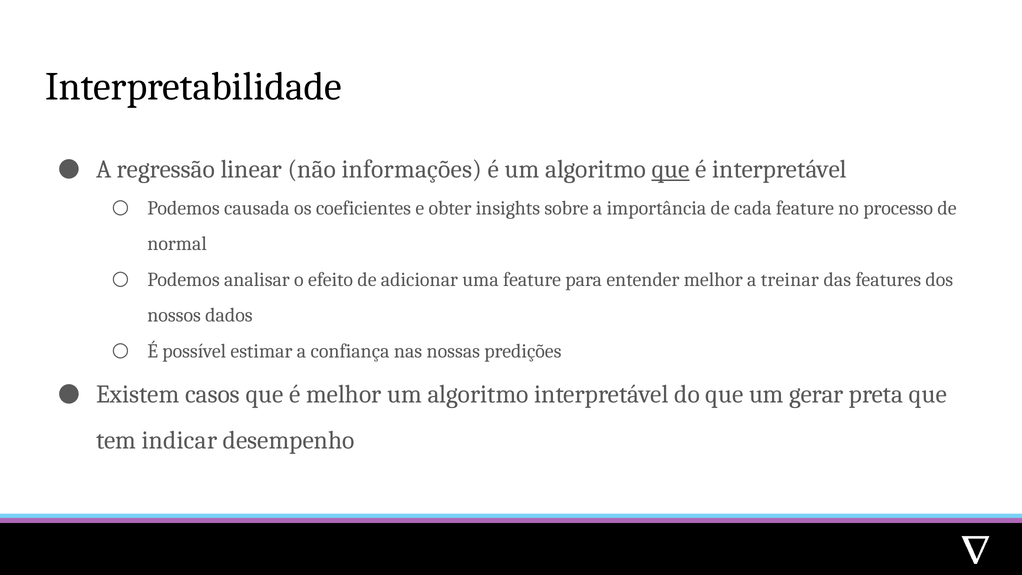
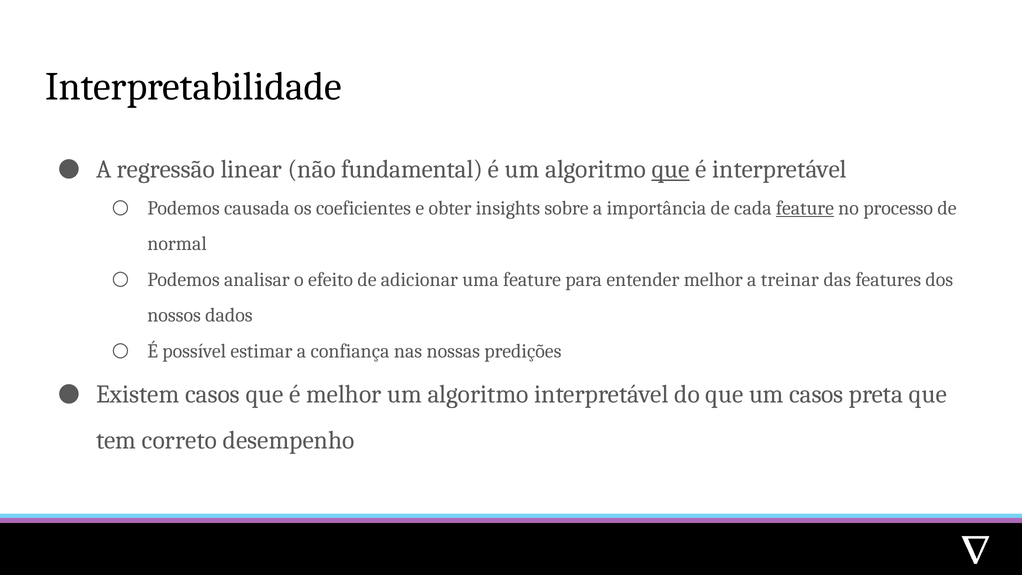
informações: informações -> fundamental
feature at (805, 208) underline: none -> present
um gerar: gerar -> casos
indicar: indicar -> correto
